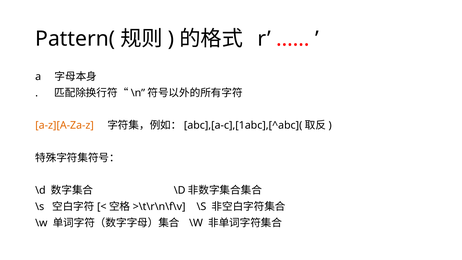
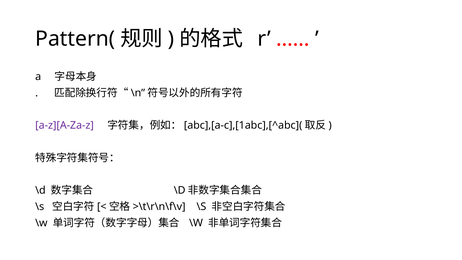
a-z][A-Za-z colour: orange -> purple
